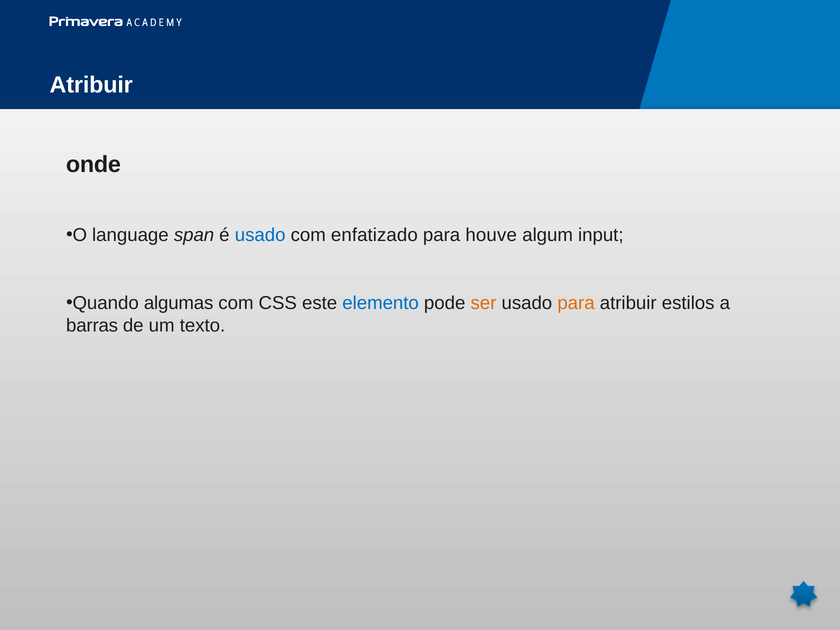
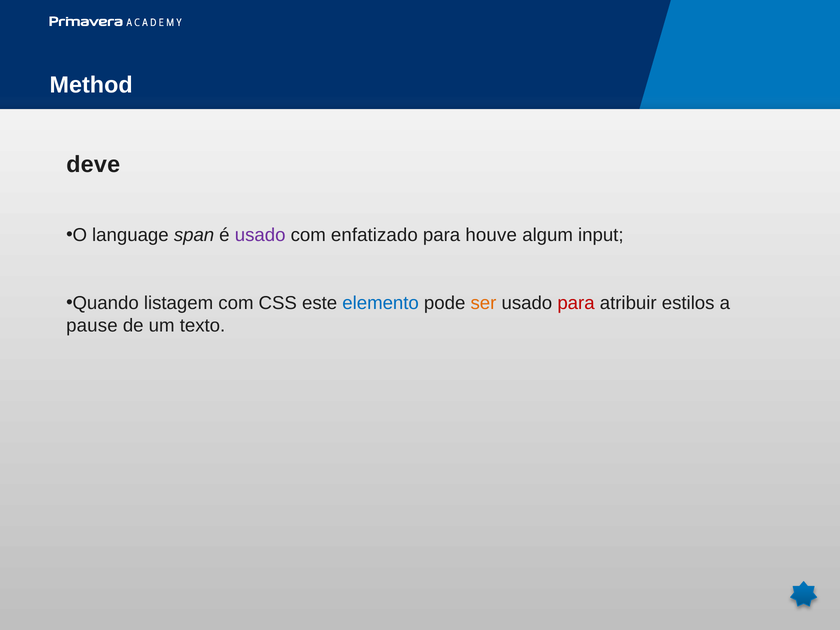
Atribuir at (91, 85): Atribuir -> Method
onde: onde -> deve
usado at (260, 235) colour: blue -> purple
algumas: algumas -> listagem
para at (576, 303) colour: orange -> red
barras: barras -> pause
